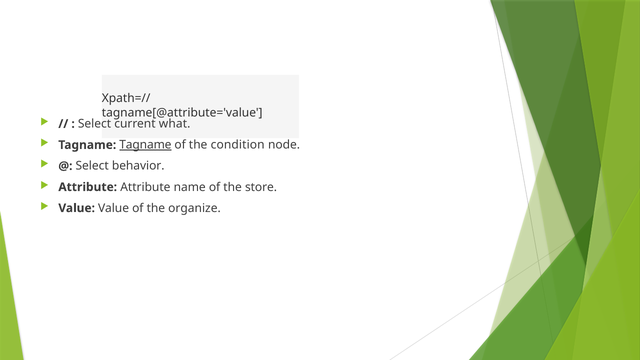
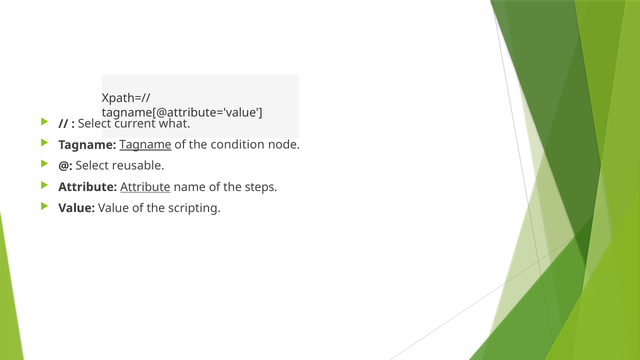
behavior: behavior -> reusable
Attribute at (145, 187) underline: none -> present
store: store -> steps
organize: organize -> scripting
